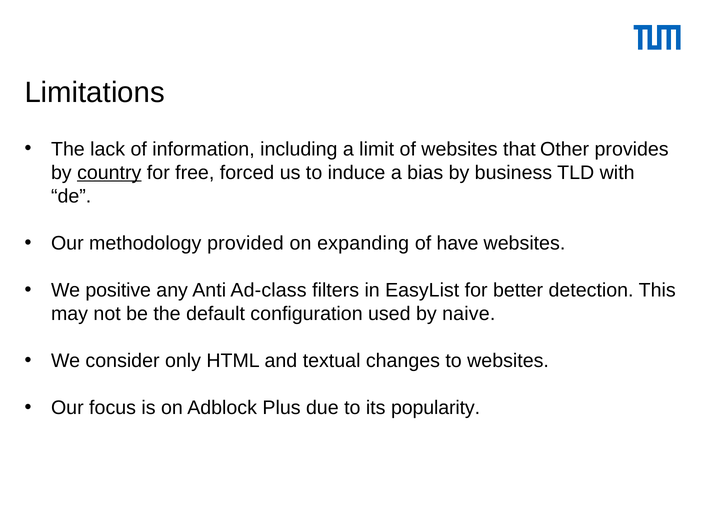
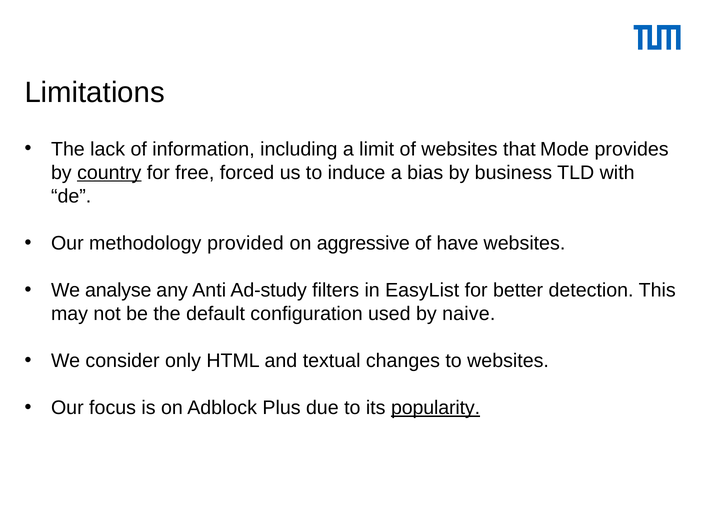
Other: Other -> Mode
expanding: expanding -> aggressive
positive: positive -> analyse
Ad-class: Ad-class -> Ad-study
popularity underline: none -> present
